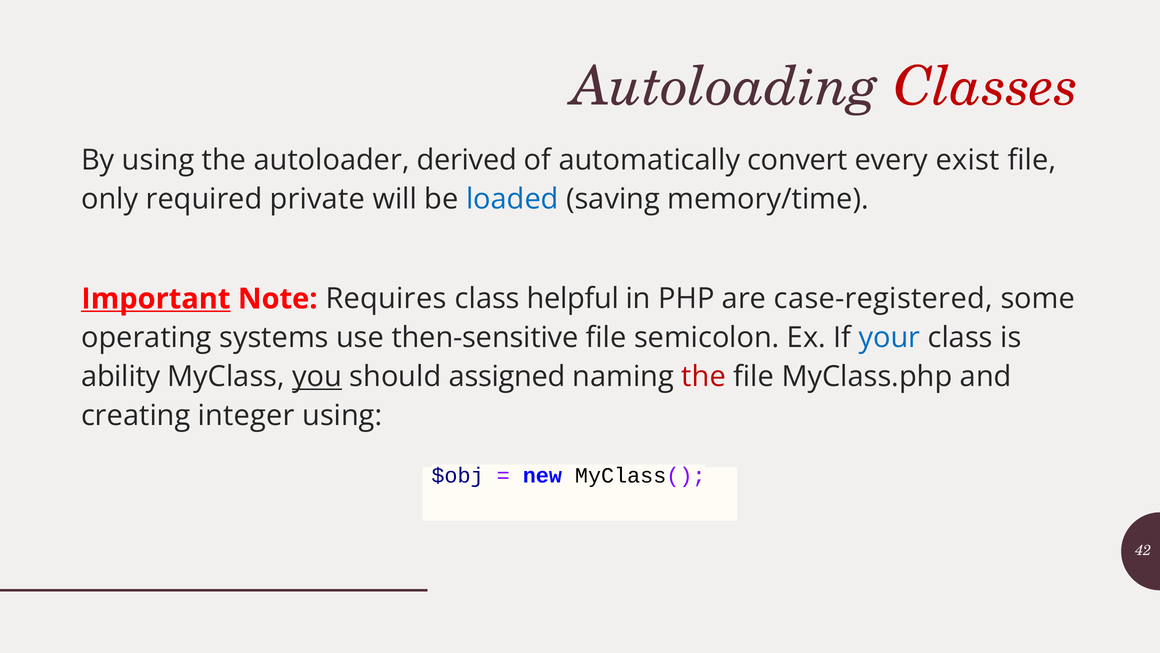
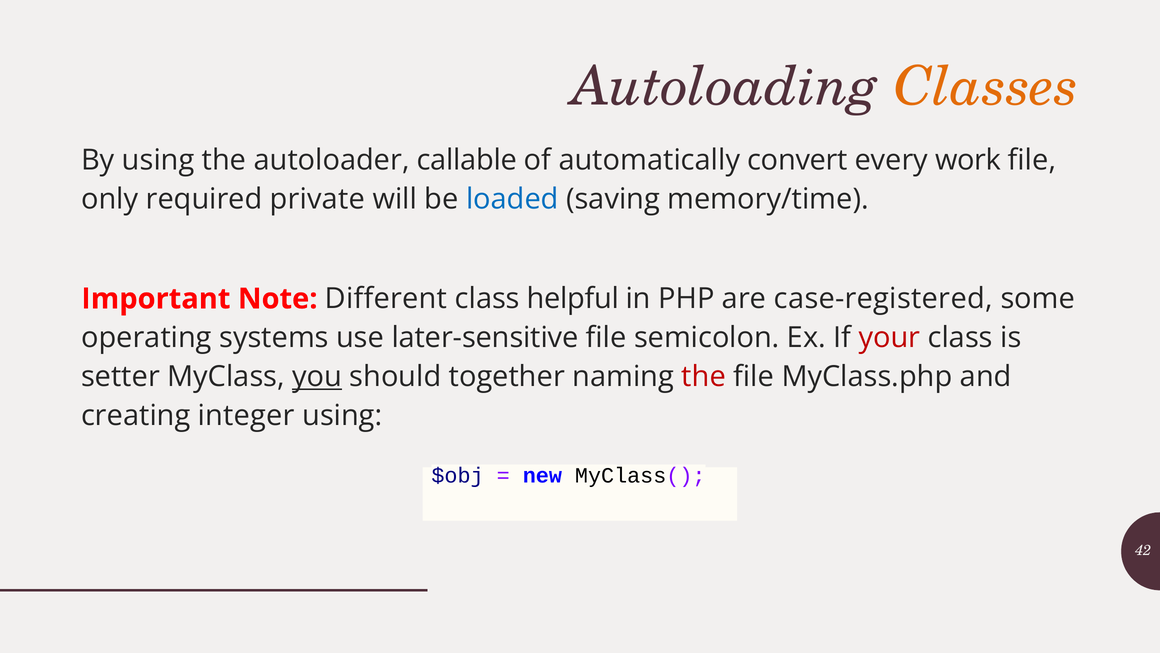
Classes colour: red -> orange
derived: derived -> callable
exist: exist -> work
Important underline: present -> none
Requires: Requires -> Different
then-sensitive: then-sensitive -> later-sensitive
your colour: blue -> red
ability: ability -> setter
assigned: assigned -> together
